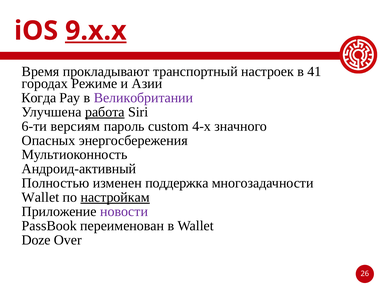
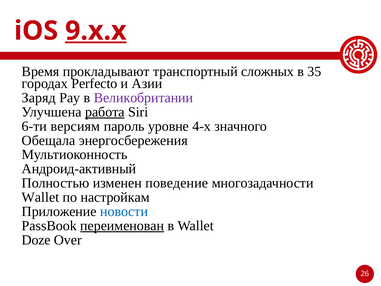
настроек: настроек -> сложных
41: 41 -> 35
Режиме: Режиме -> Perfecto
Когда: Когда -> Заряд
custom: custom -> уровне
Опасных: Опасных -> Обещала
поддержка: поддержка -> поведение
настройкам underline: present -> none
новости colour: purple -> blue
переименован underline: none -> present
